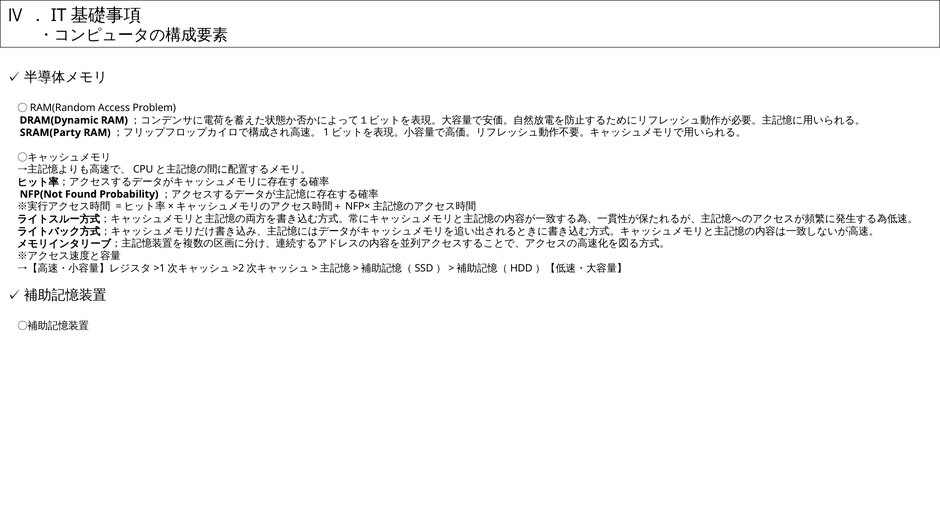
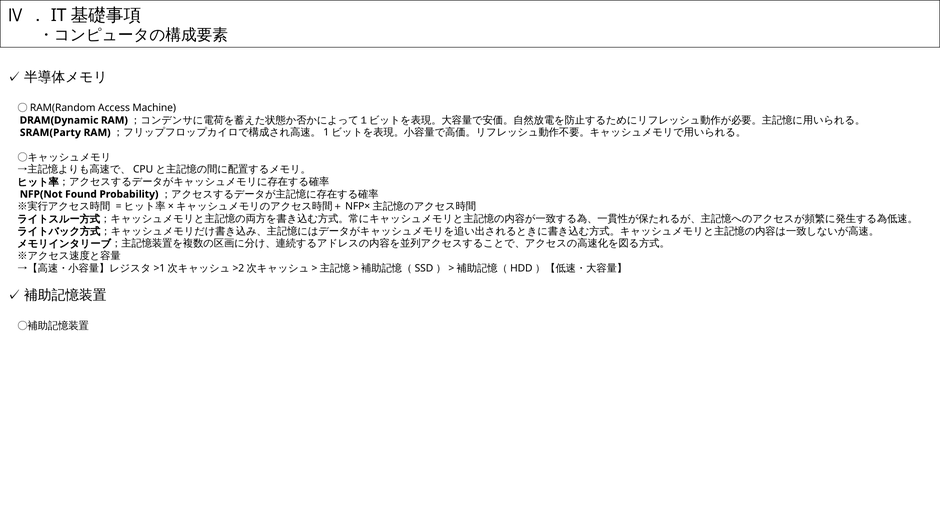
Problem: Problem -> Machine
